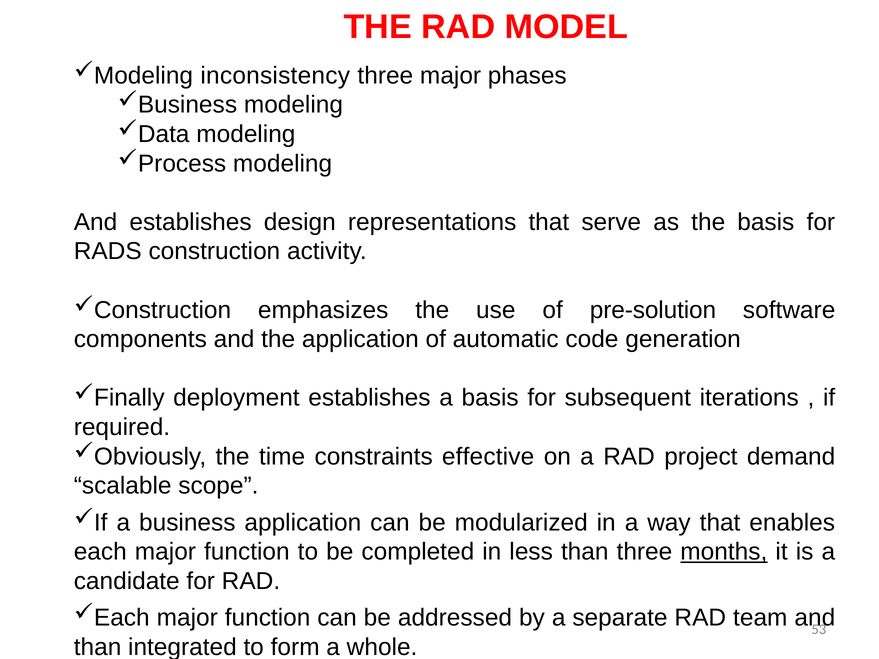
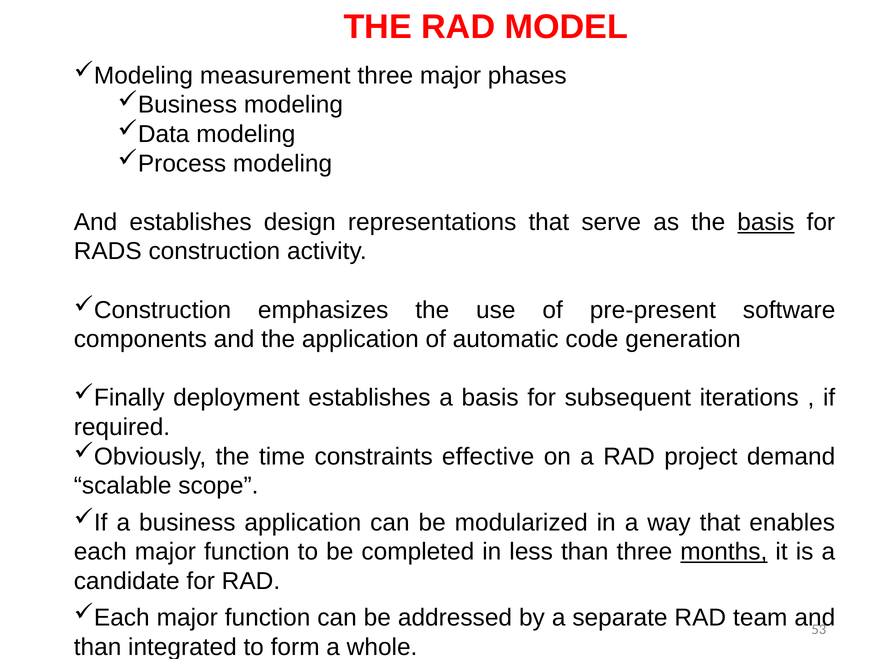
inconsistency: inconsistency -> measurement
basis at (766, 222) underline: none -> present
pre-solution: pre-solution -> pre-present
